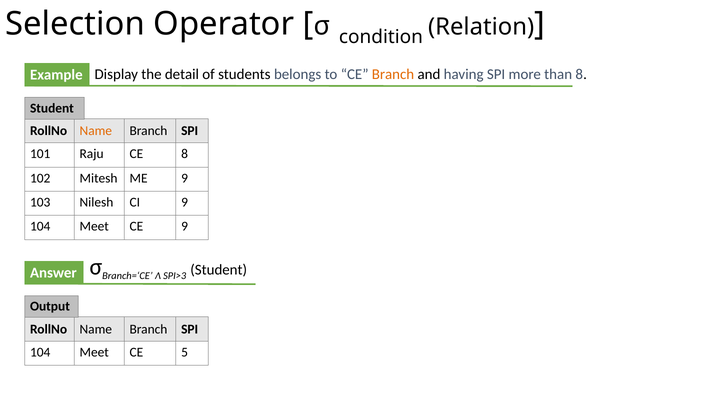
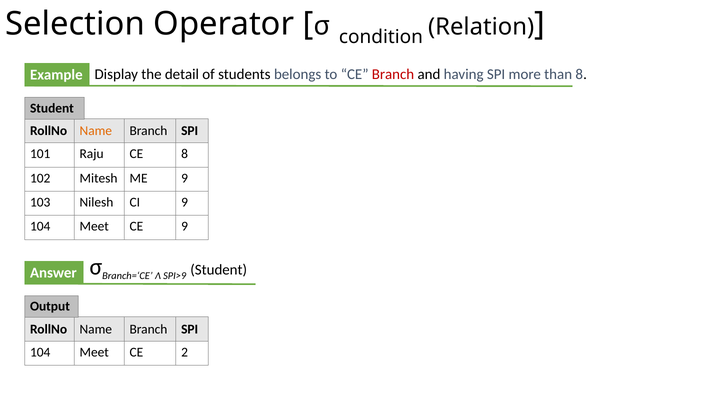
Branch at (393, 74) colour: orange -> red
SPI>3: SPI>3 -> SPI>9
5: 5 -> 2
